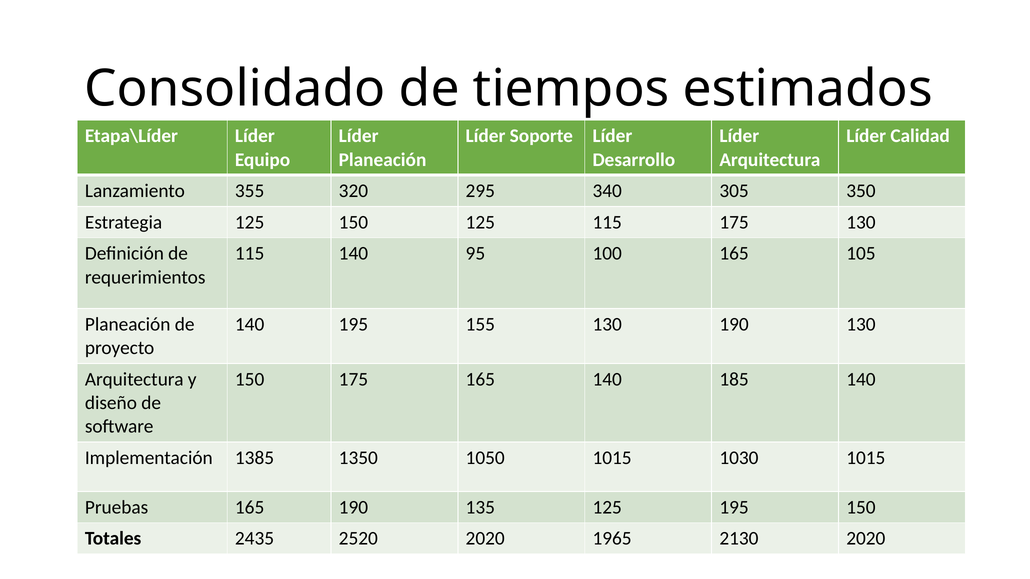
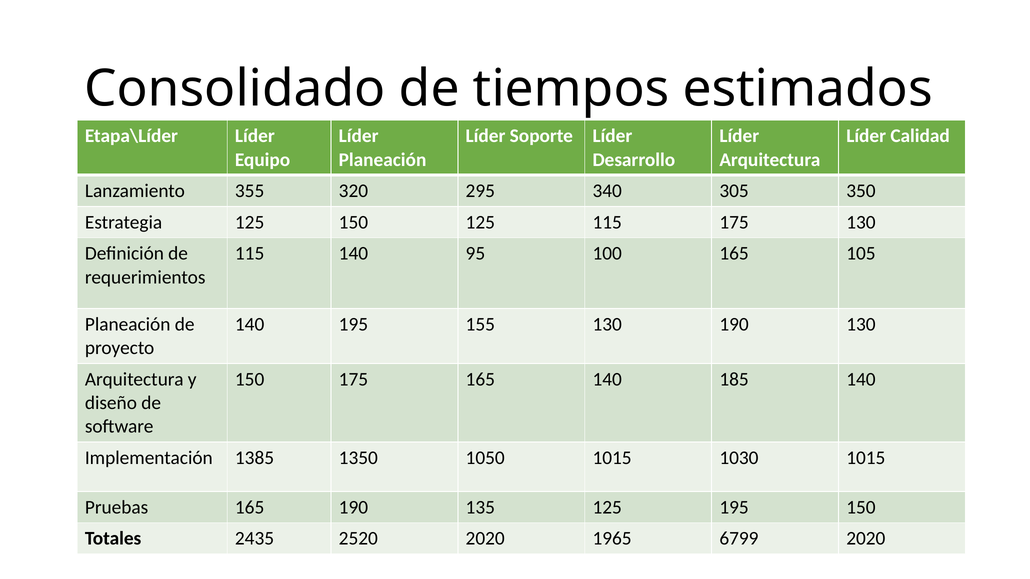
2130: 2130 -> 6799
